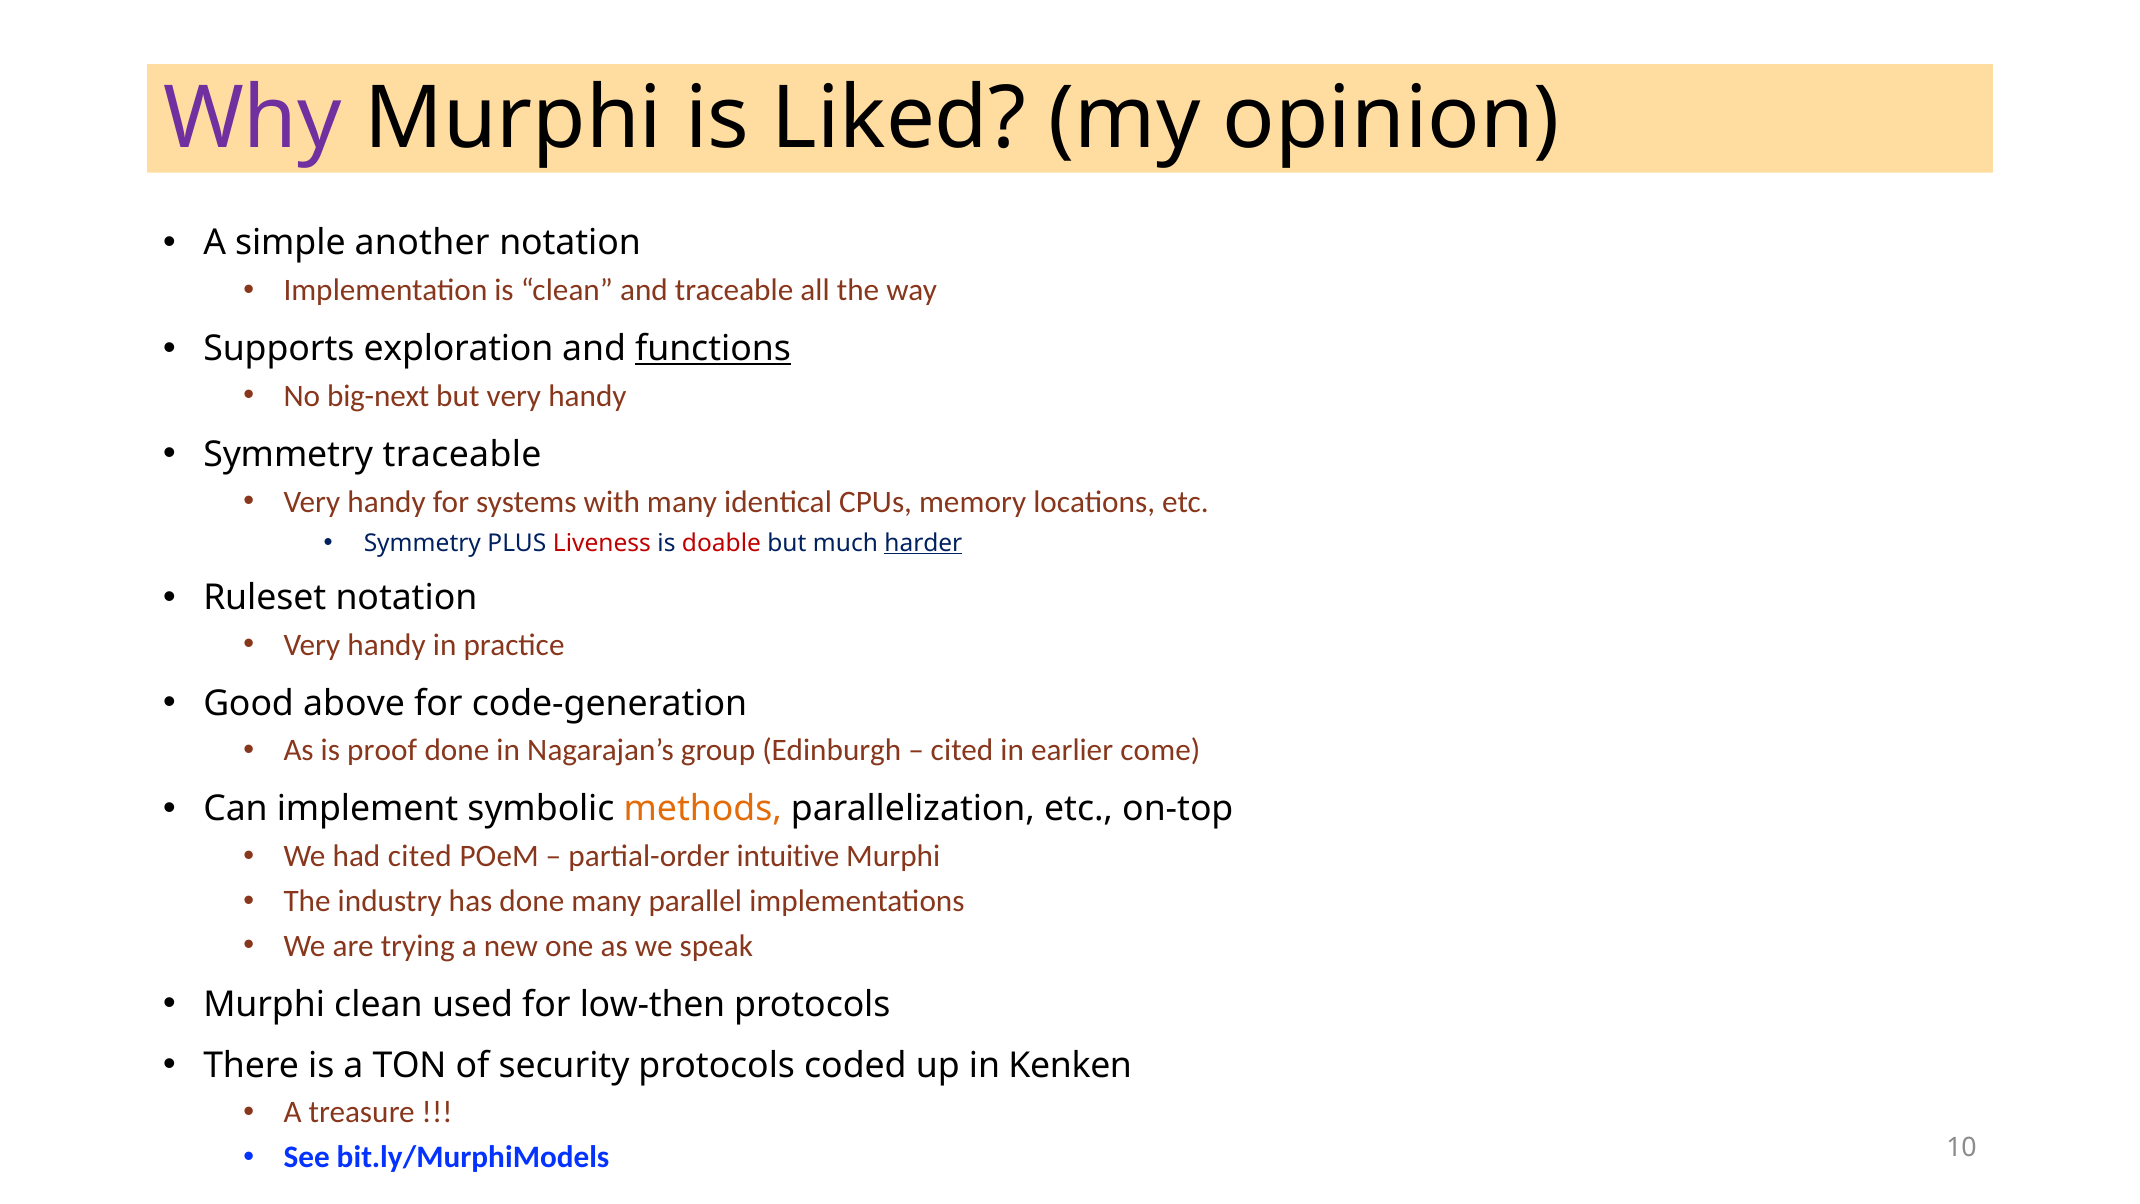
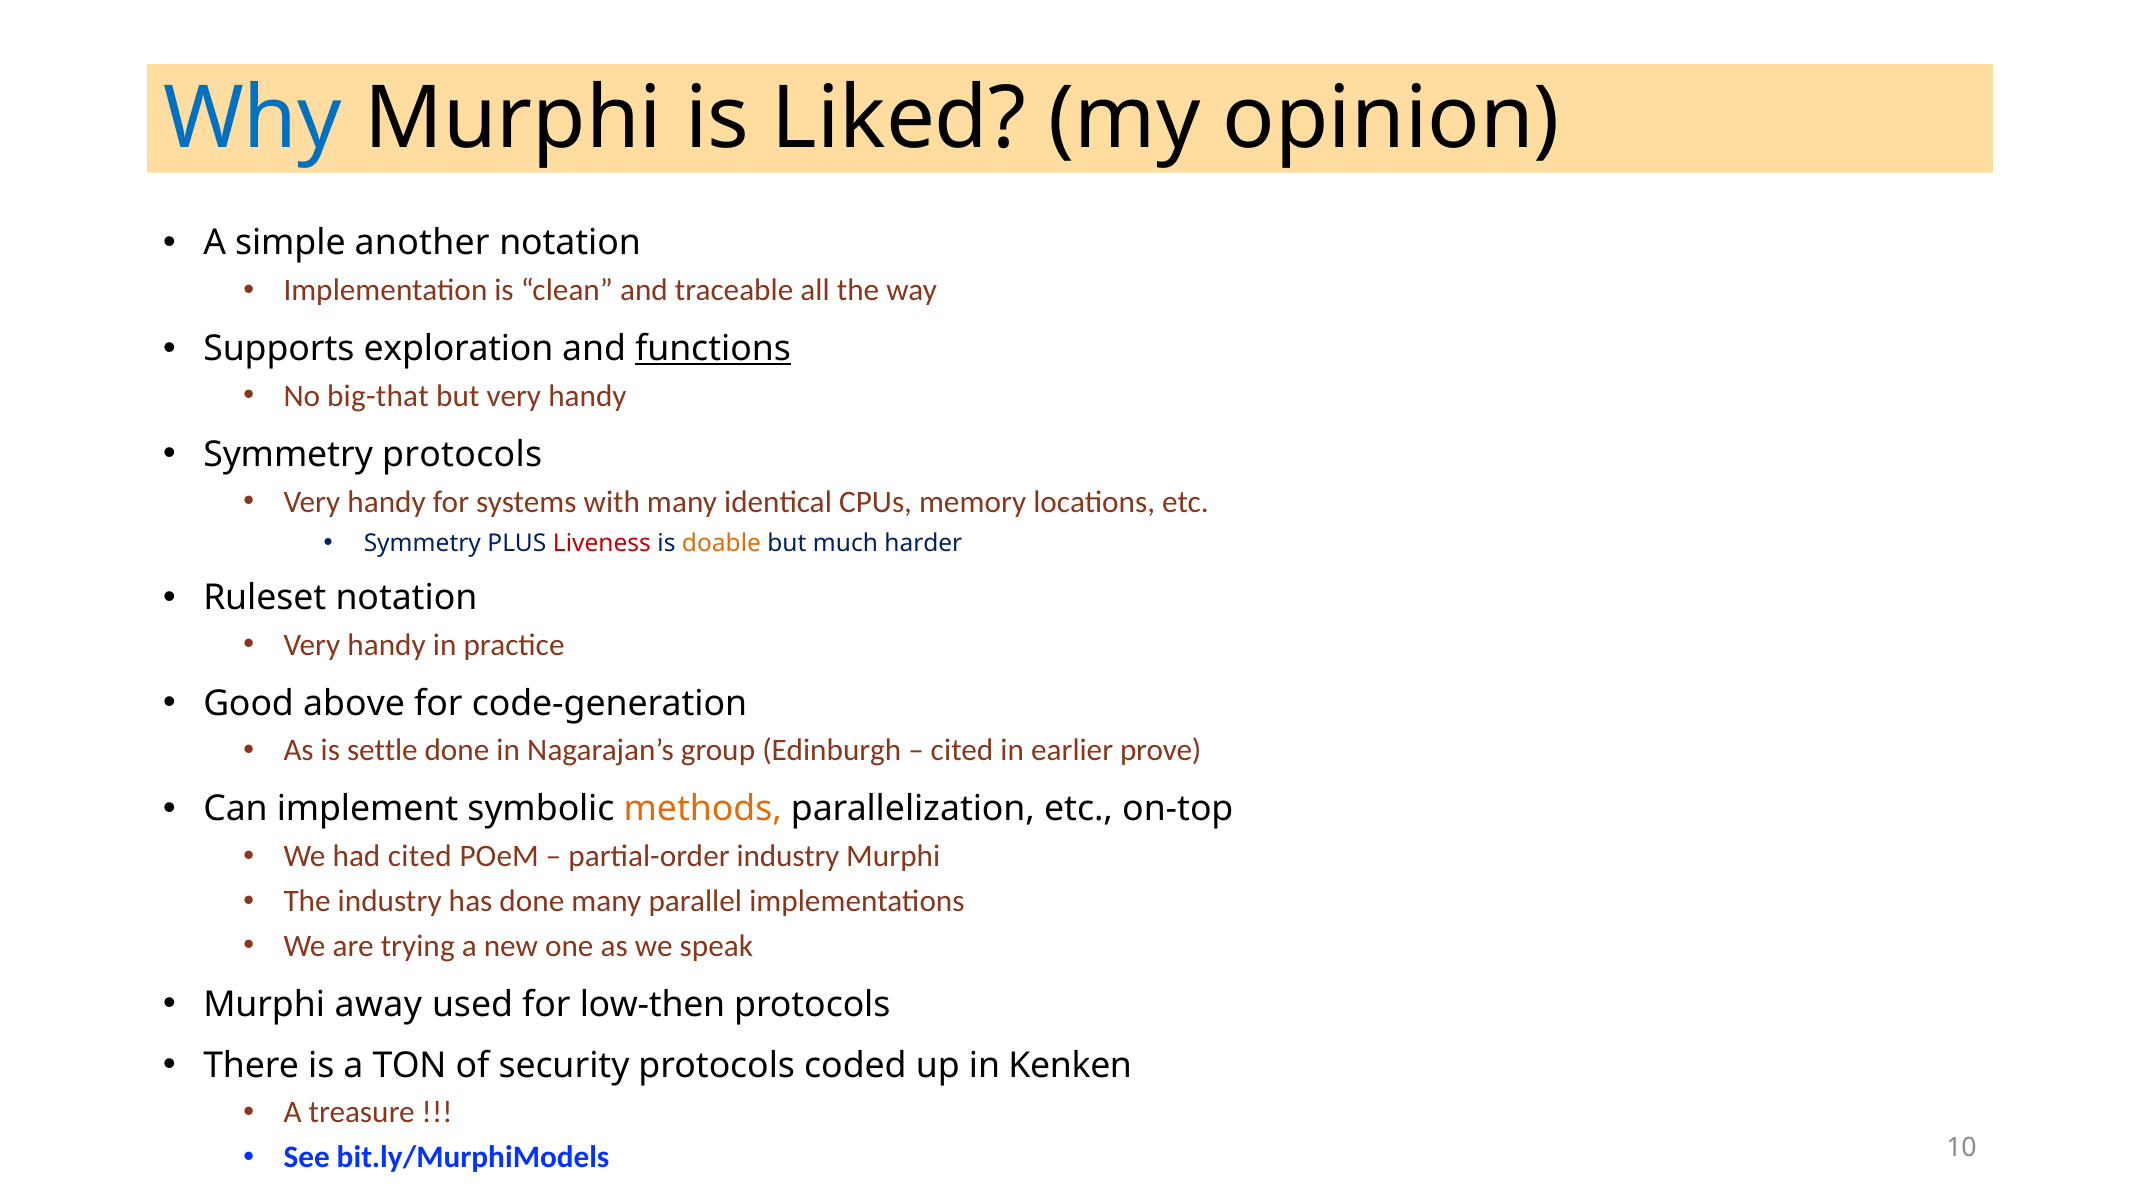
Why colour: purple -> blue
big-next: big-next -> big-that
Symmetry traceable: traceable -> protocols
doable colour: red -> orange
harder underline: present -> none
proof: proof -> settle
come: come -> prove
partial-order intuitive: intuitive -> industry
Murphi clean: clean -> away
